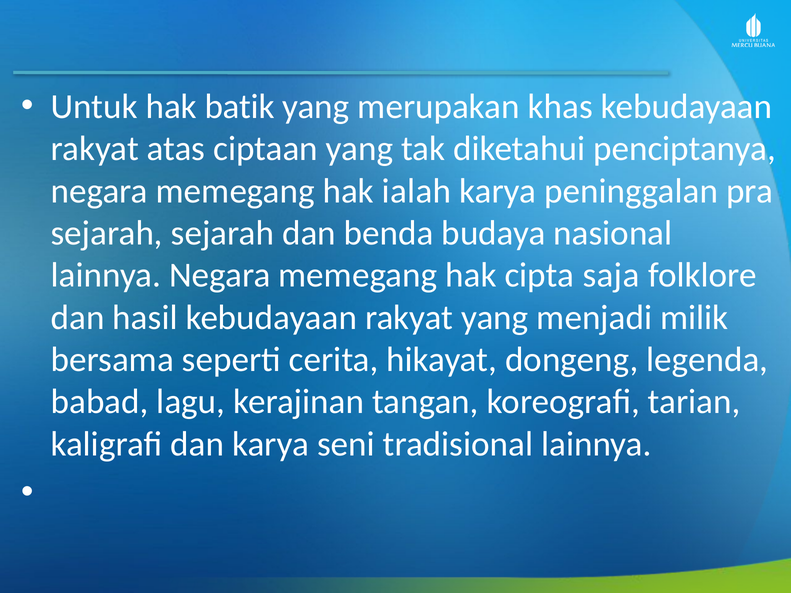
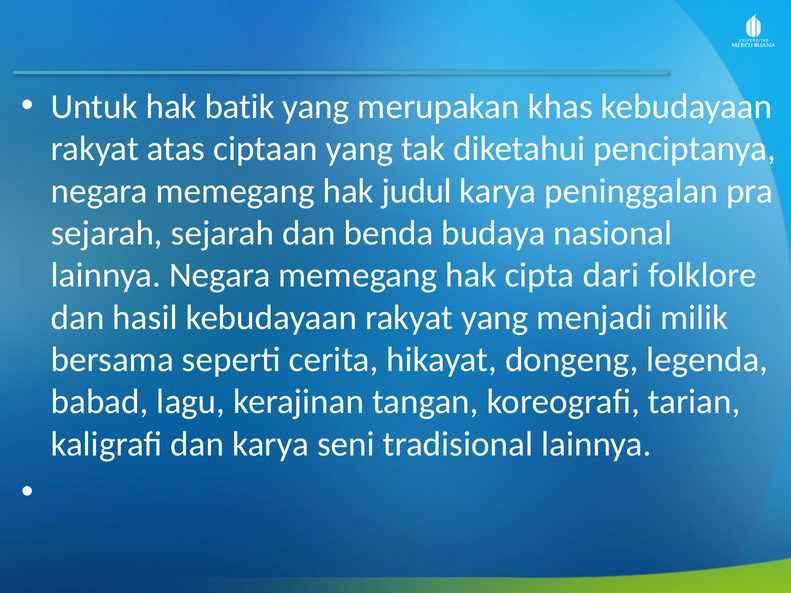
ialah: ialah -> judul
saja: saja -> dari
